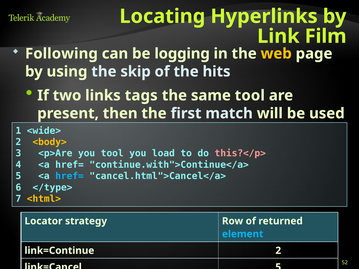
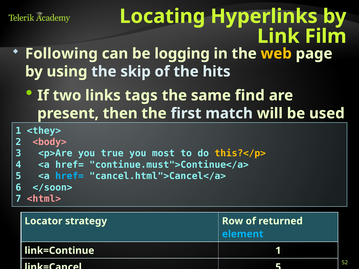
same tool: tool -> find
<wide>: <wide> -> <they>
<body> colour: yellow -> pink
you tool: tool -> true
load: load -> most
this?</p> colour: pink -> yellow
continue.with">Continue</a>: continue.with">Continue</a> -> continue.must">Continue</a>
</type>: </type> -> </soon>
<html> colour: yellow -> pink
link=Continue 2: 2 -> 1
